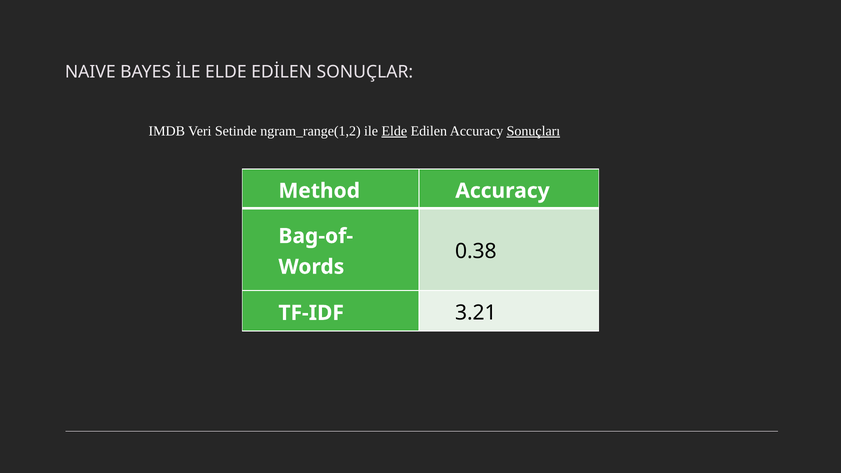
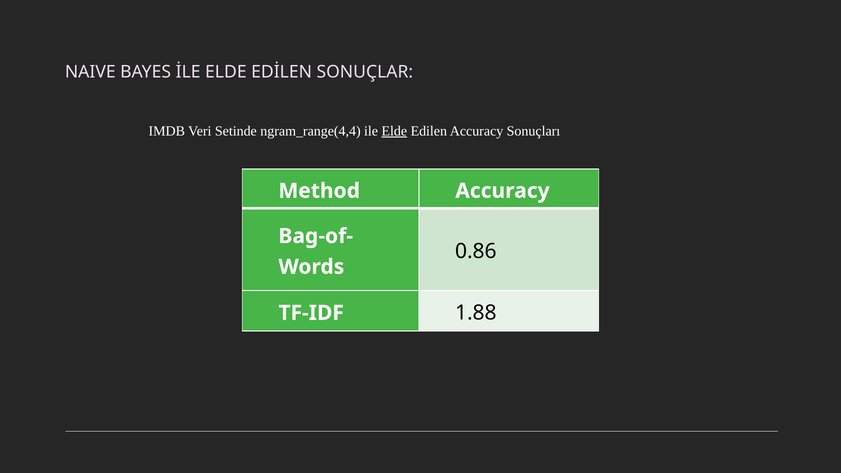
ngram_range(1,2: ngram_range(1,2 -> ngram_range(4,4
Sonuçları underline: present -> none
0.38: 0.38 -> 0.86
3.21: 3.21 -> 1.88
